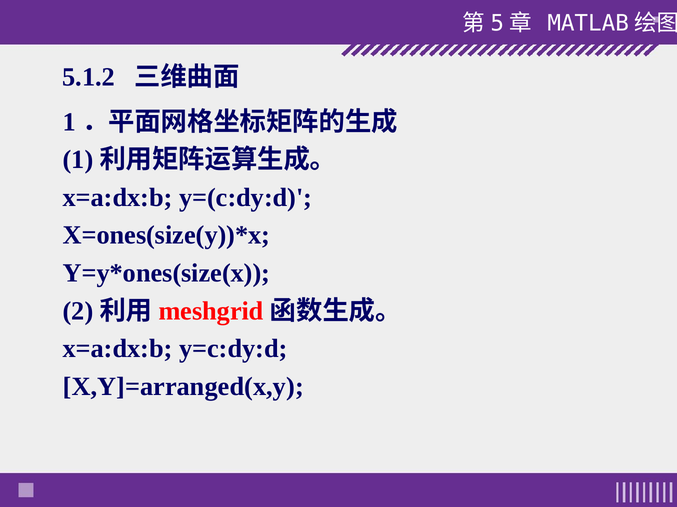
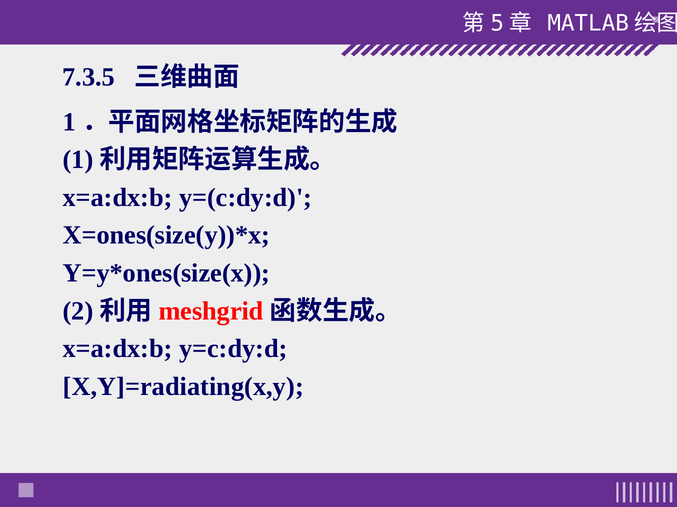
5.1.2: 5.1.2 -> 7.3.5
X,Y]=arranged(x,y: X,Y]=arranged(x,y -> X,Y]=radiating(x,y
